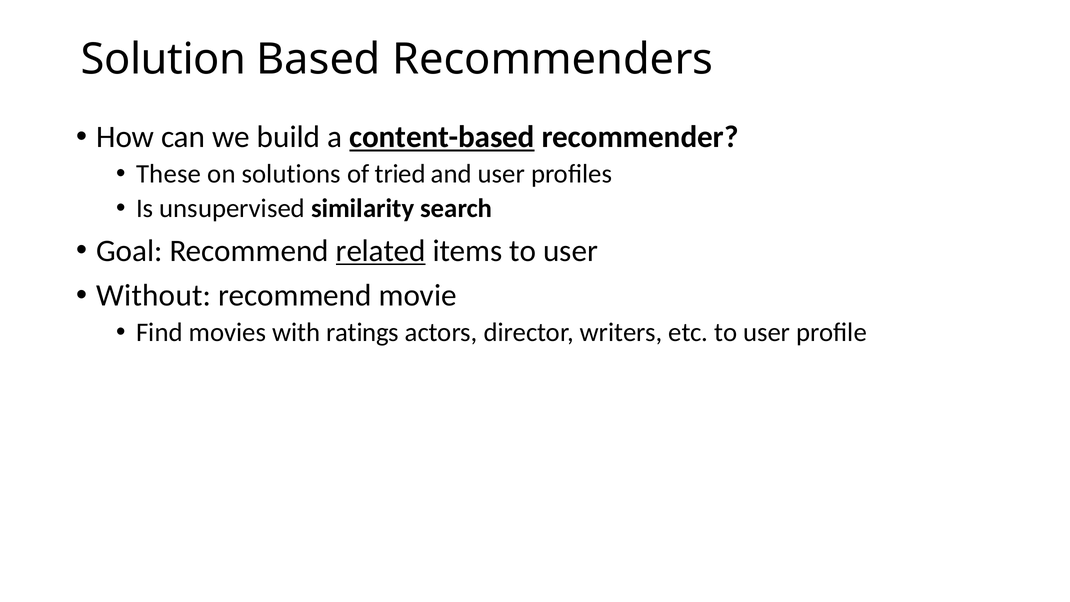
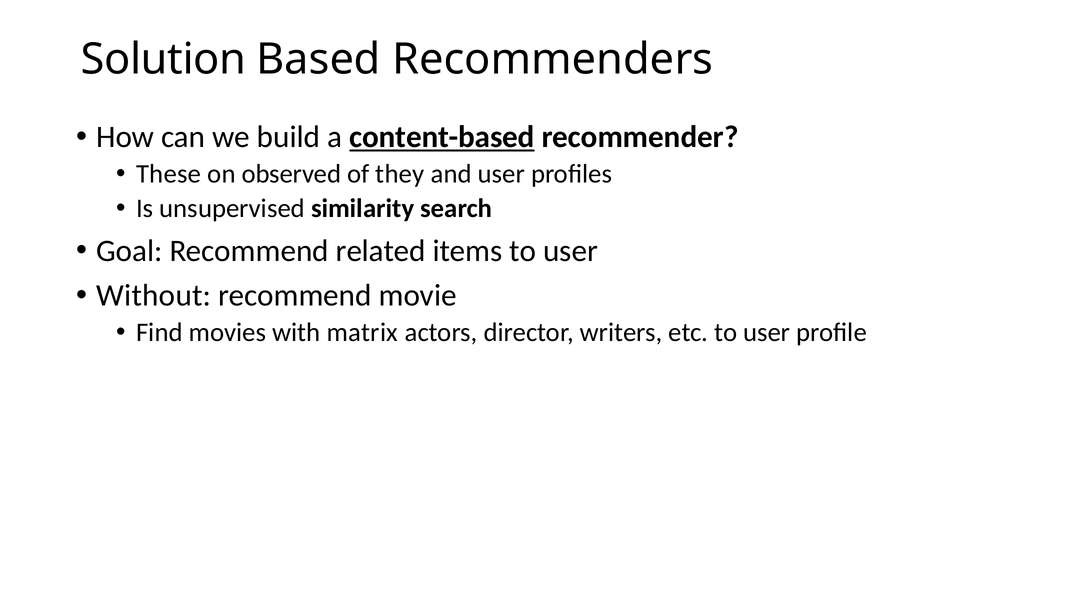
solutions: solutions -> observed
tried: tried -> they
related underline: present -> none
ratings: ratings -> matrix
